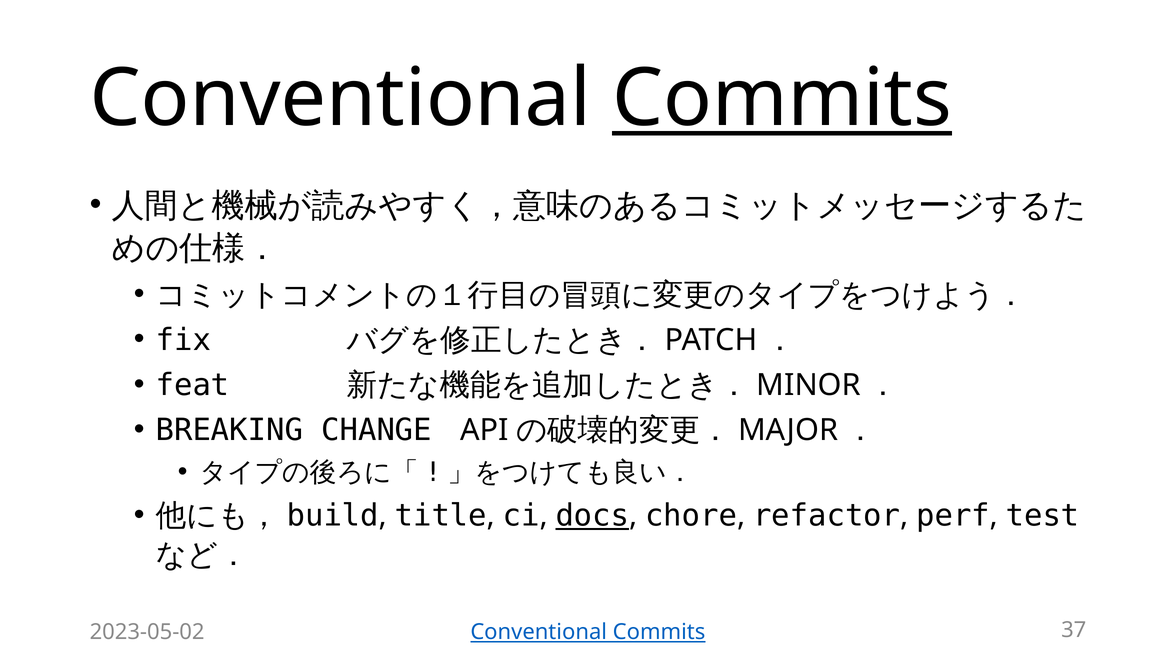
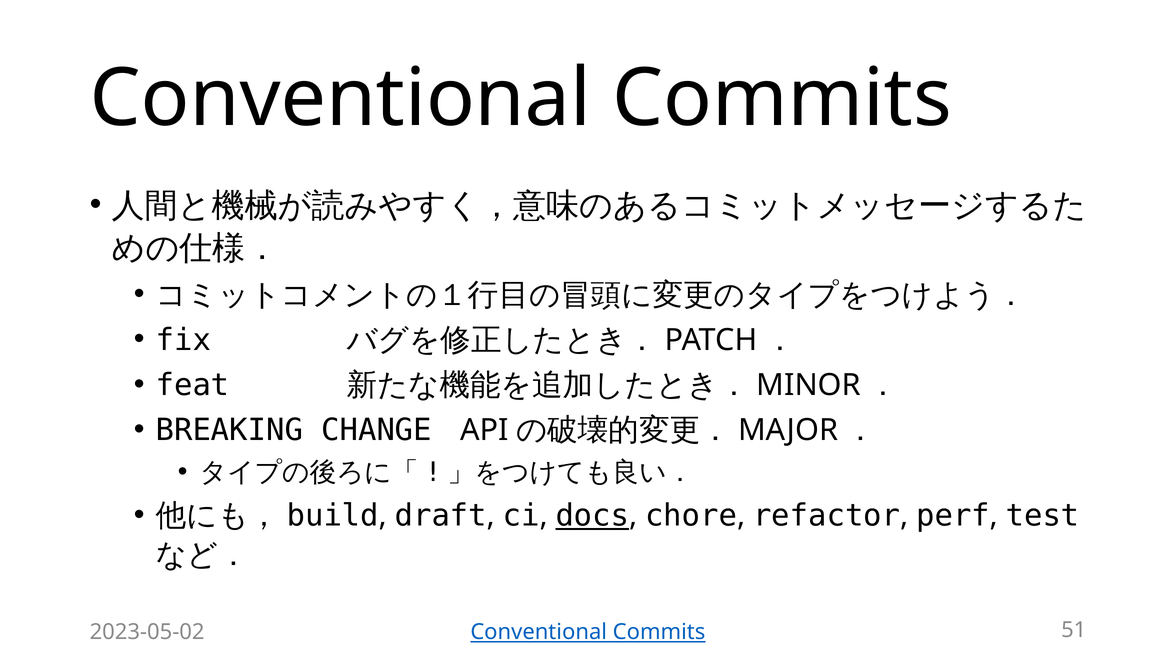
Commits at (782, 99) underline: present -> none
title: title -> draft
37: 37 -> 51
